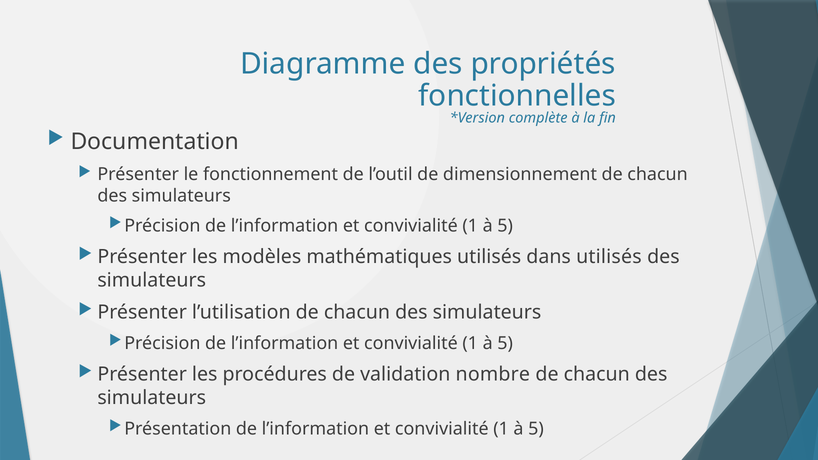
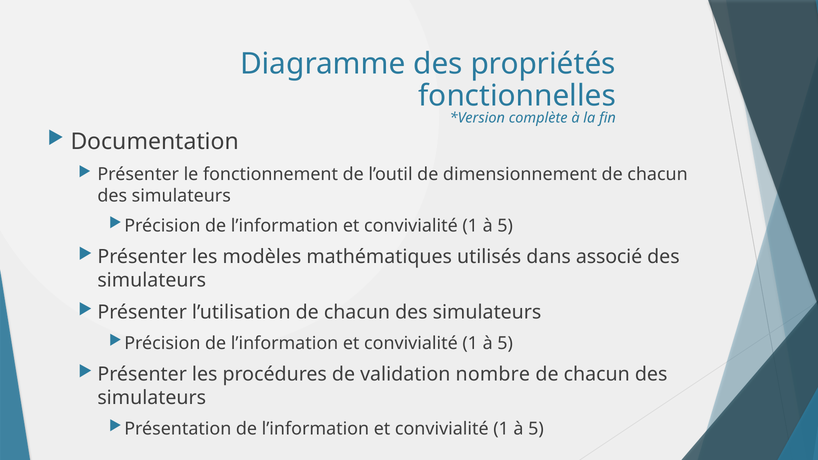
dans utilisés: utilisés -> associé
